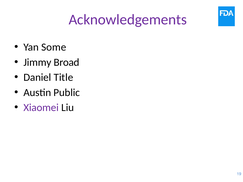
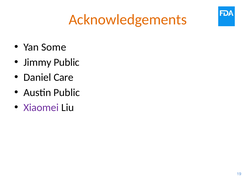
Acknowledgements colour: purple -> orange
Jimmy Broad: Broad -> Public
Title: Title -> Care
